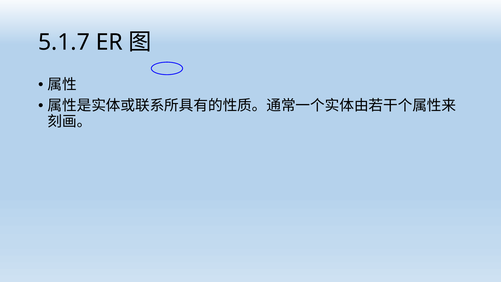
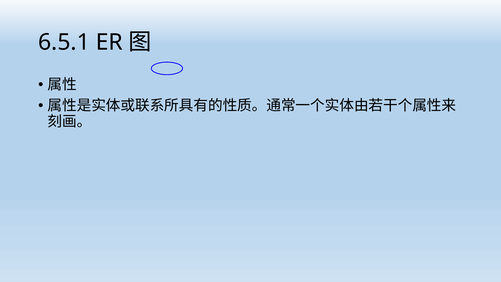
5.1.7: 5.1.7 -> 6.5.1
